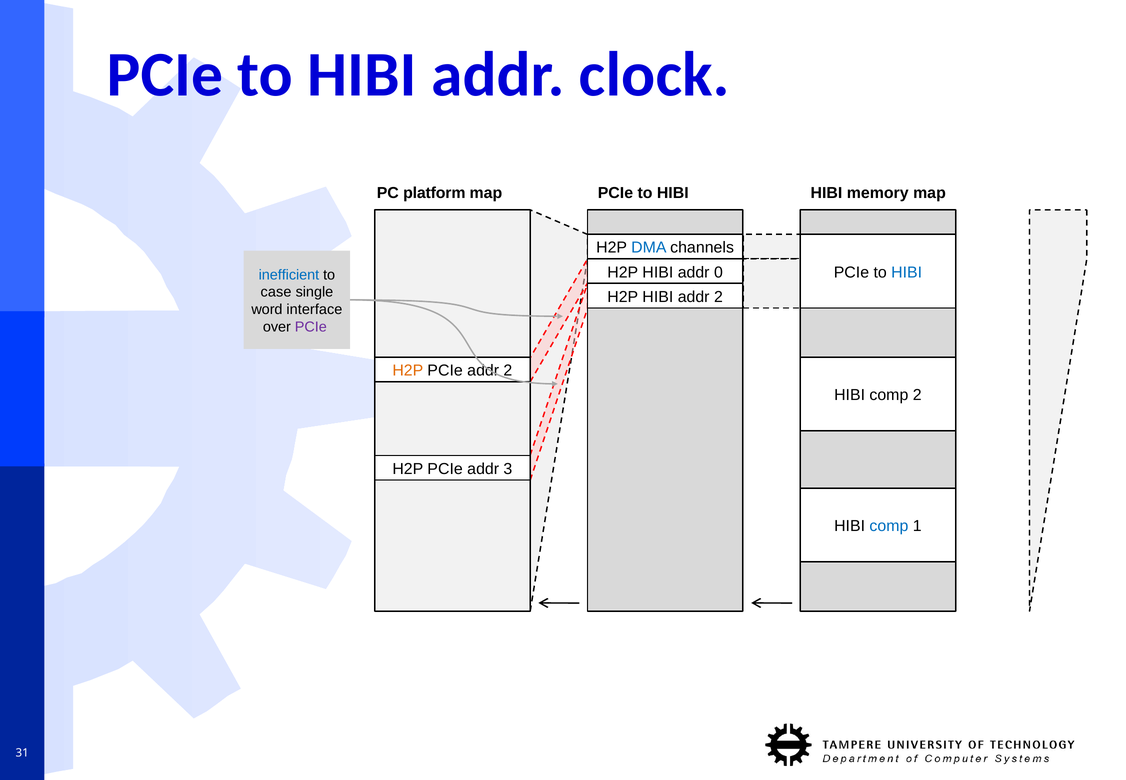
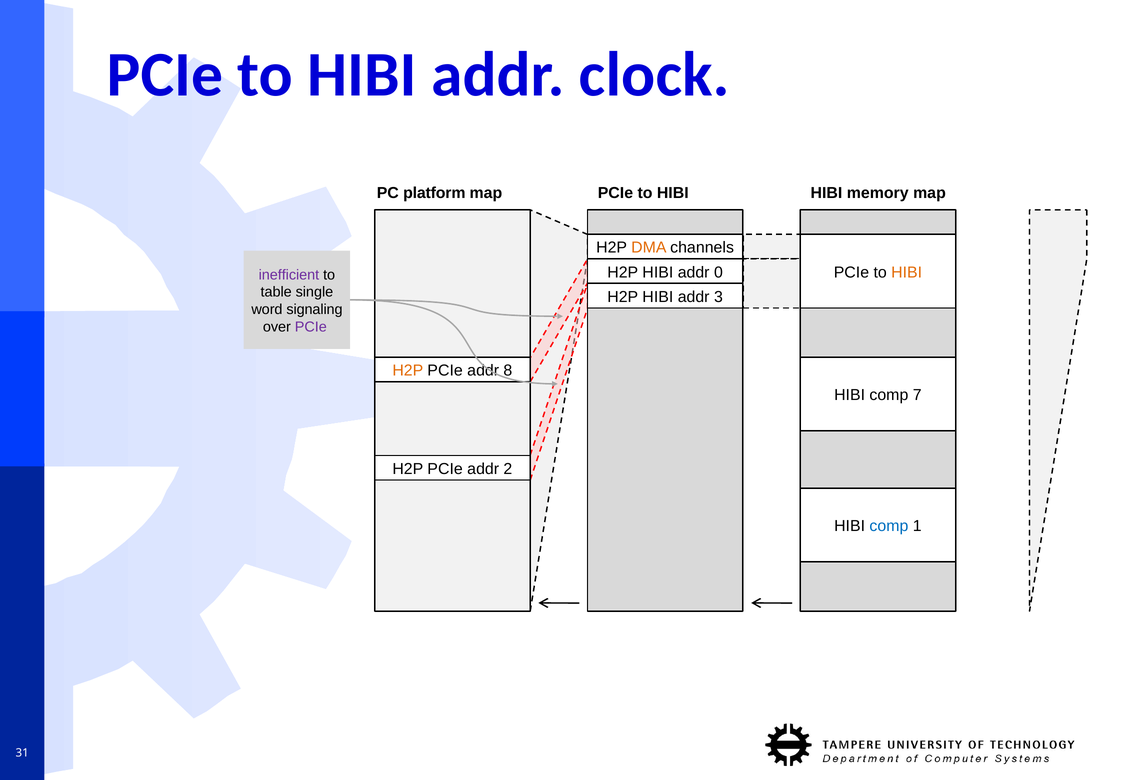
DMA colour: blue -> orange
HIBI at (907, 272) colour: blue -> orange
inefficient colour: blue -> purple
case: case -> table
HIBI addr 2: 2 -> 3
interface: interface -> signaling
PCIe addr 2: 2 -> 8
comp 2: 2 -> 7
3: 3 -> 2
